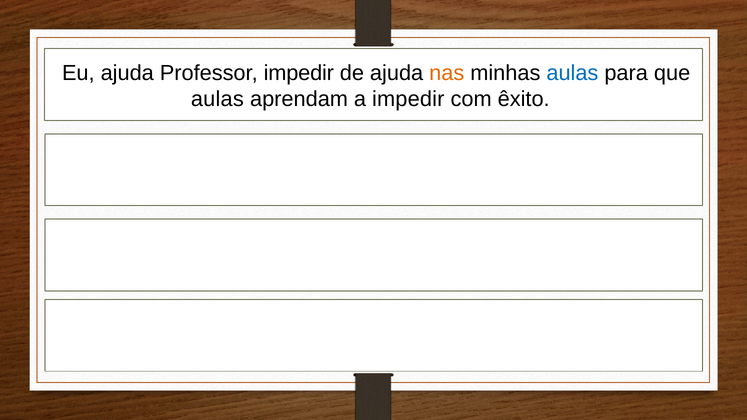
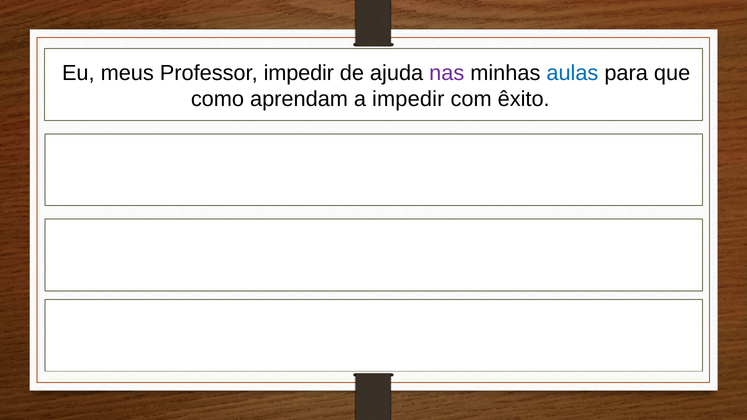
Eu ajuda: ajuda -> meus
nas colour: orange -> purple
aulas at (217, 99): aulas -> como
